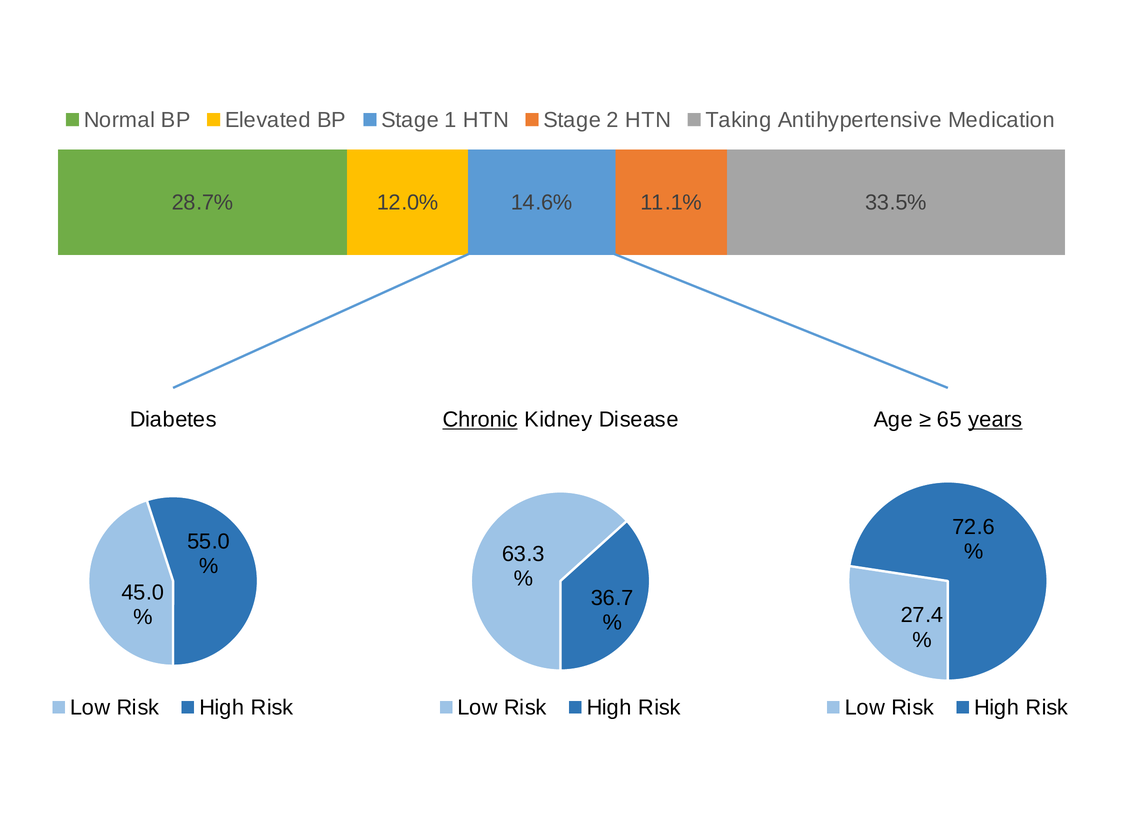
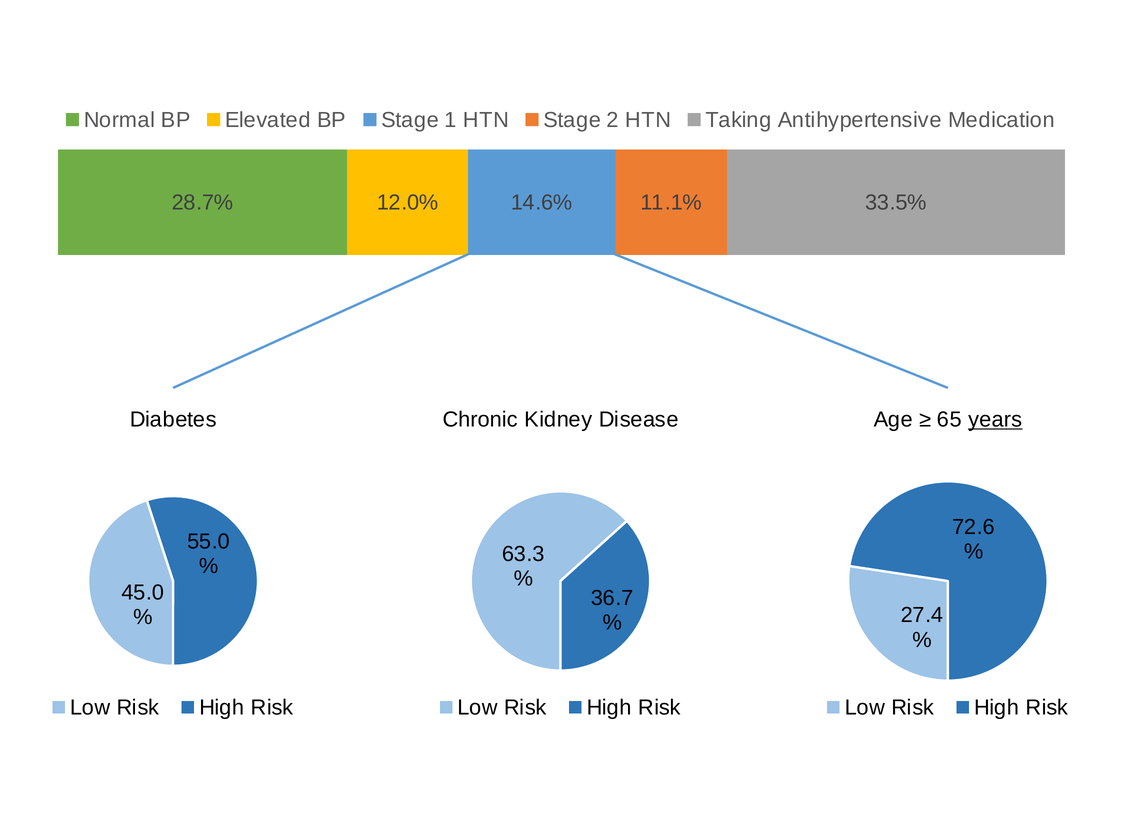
Chronic underline: present -> none
